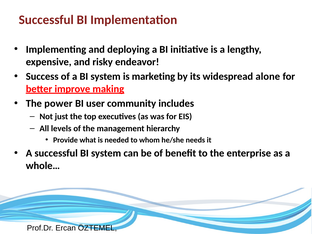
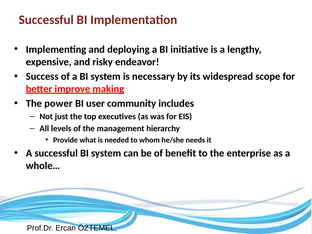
marketing: marketing -> necessary
alone: alone -> scope
